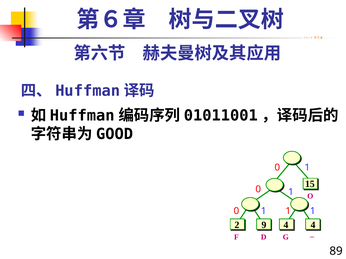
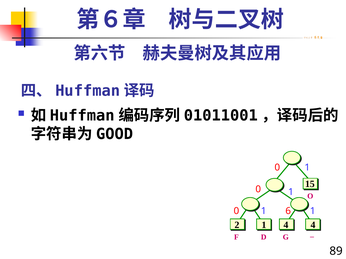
0 1: 1 -> 6
2 9: 9 -> 1
